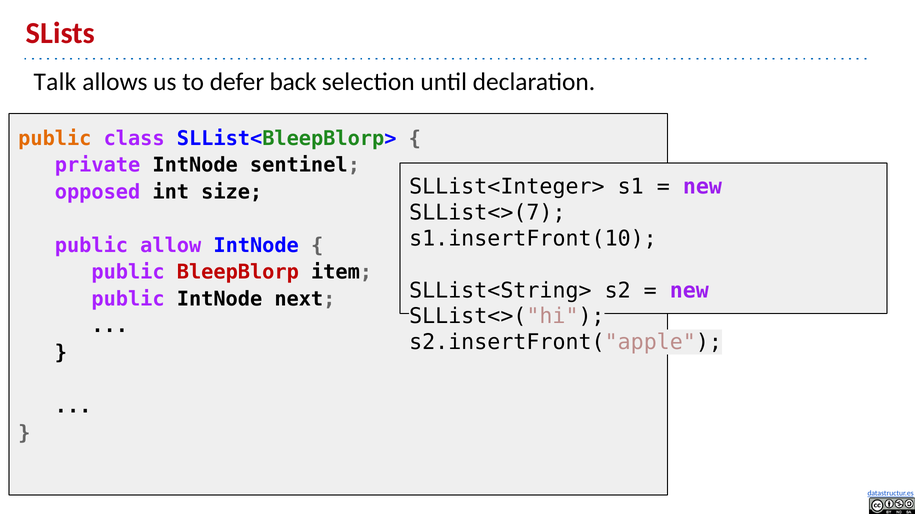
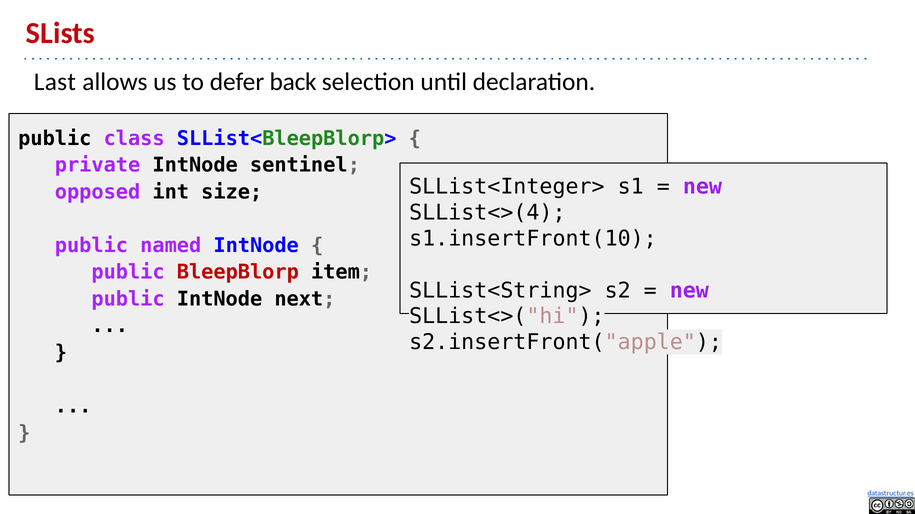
Talk: Talk -> Last
public at (55, 139) colour: orange -> black
SLList<>(7: SLList<>(7 -> SLList<>(4
allow: allow -> named
